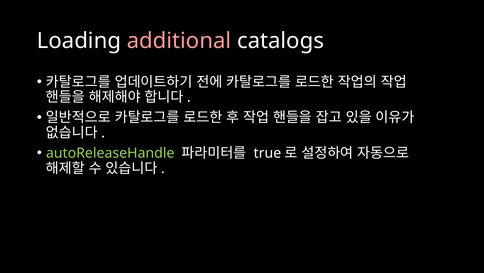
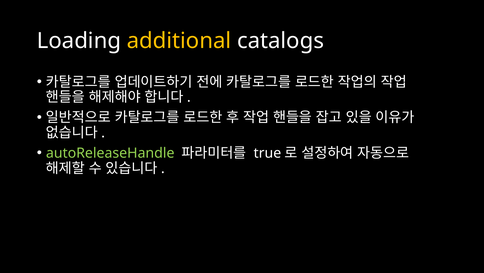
additional colour: pink -> yellow
